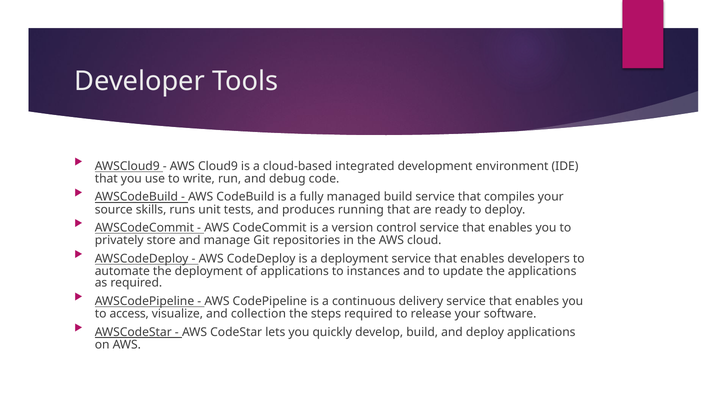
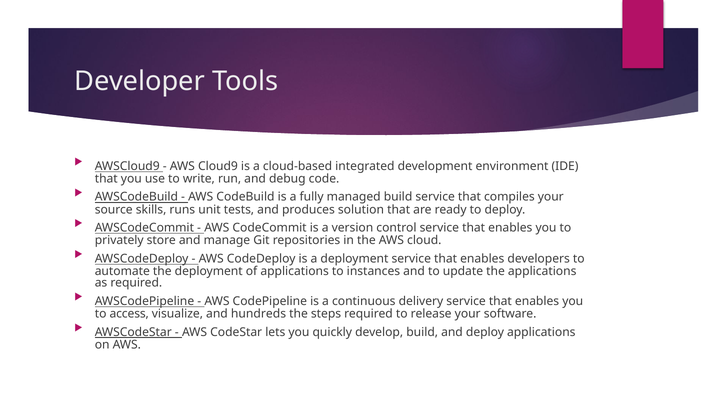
running: running -> solution
collection: collection -> hundreds
